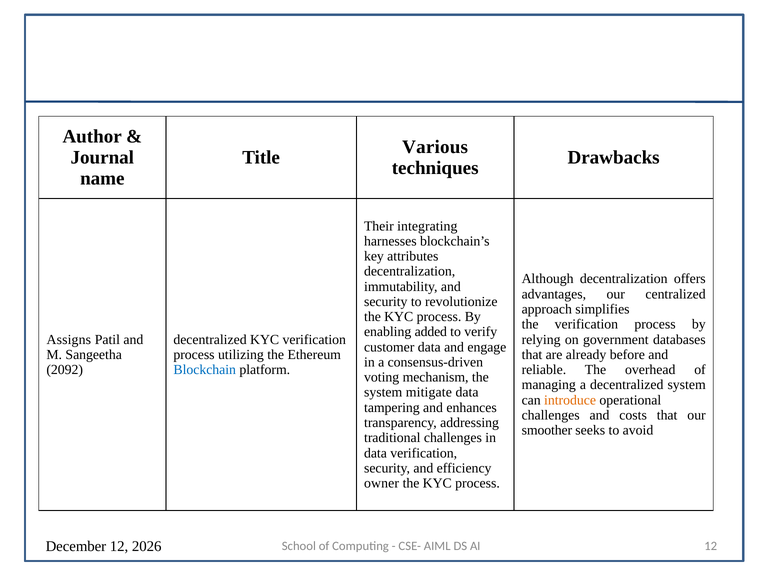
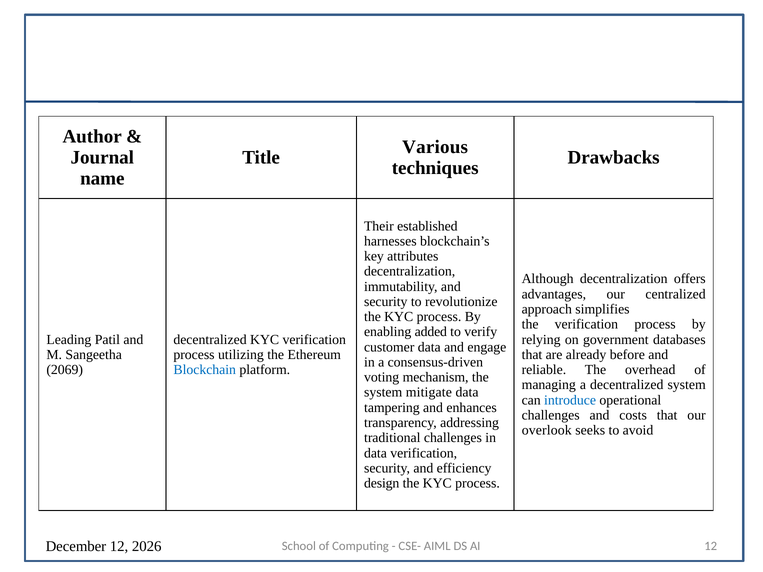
integrating: integrating -> established
Assigns: Assigns -> Leading
2092: 2092 -> 2069
introduce colour: orange -> blue
smoother: smoother -> overlook
owner: owner -> design
